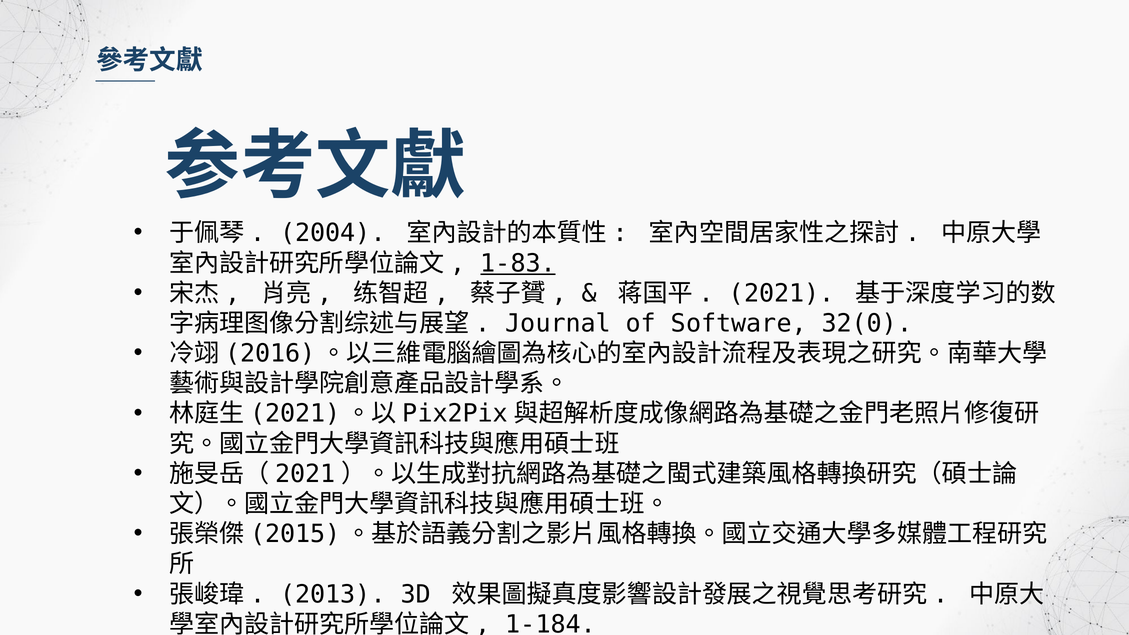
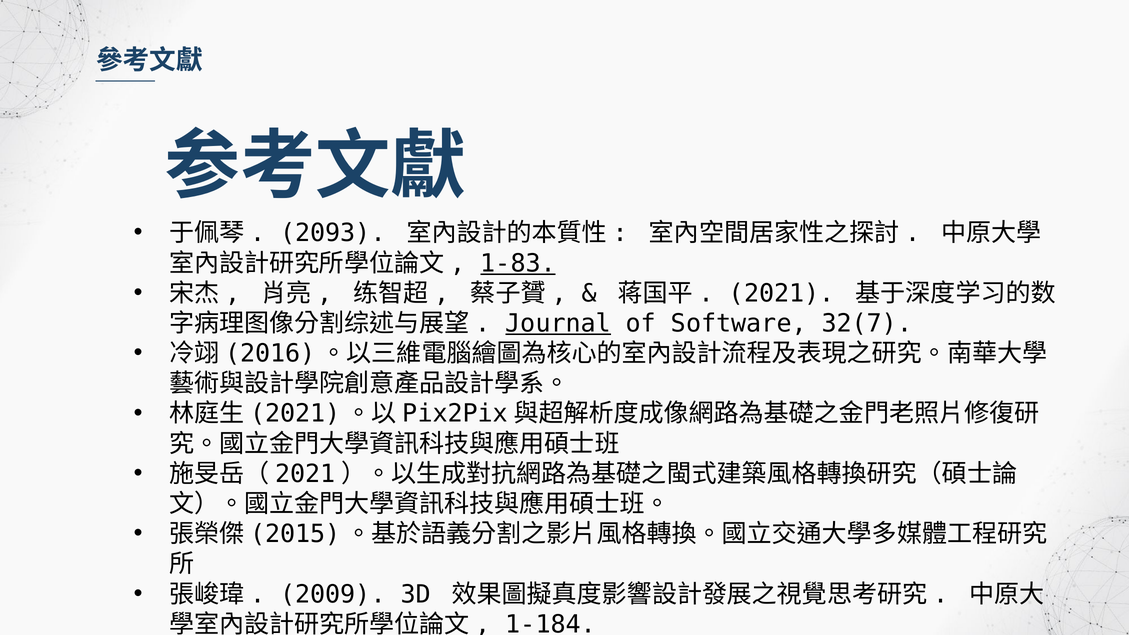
2004: 2004 -> 2093
Journal underline: none -> present
32(0: 32(0 -> 32(7
2013: 2013 -> 2009
